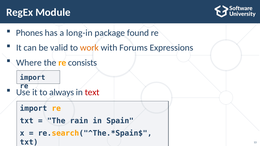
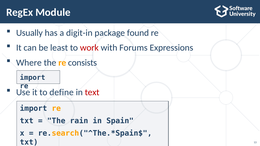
Phones: Phones -> Usually
long-in: long-in -> digit-in
valid: valid -> least
work colour: orange -> red
always: always -> define
